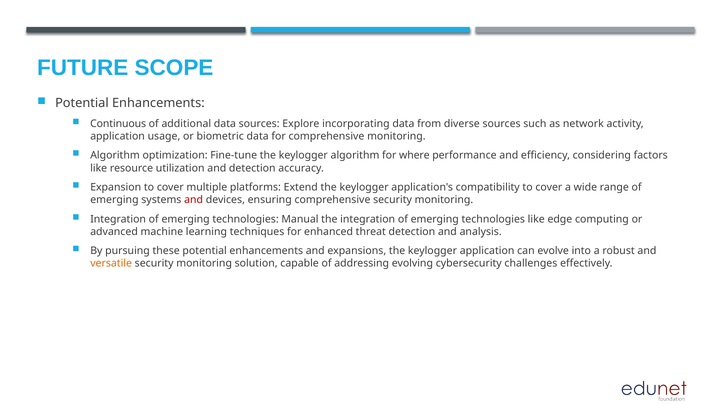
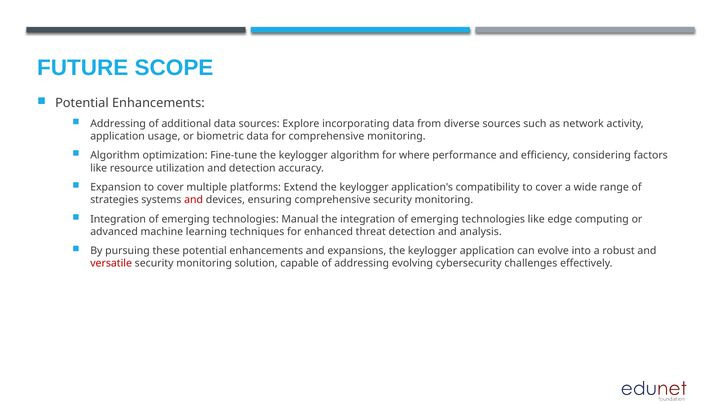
Continuous at (118, 124): Continuous -> Addressing
emerging at (114, 200): emerging -> strategies
versatile colour: orange -> red
